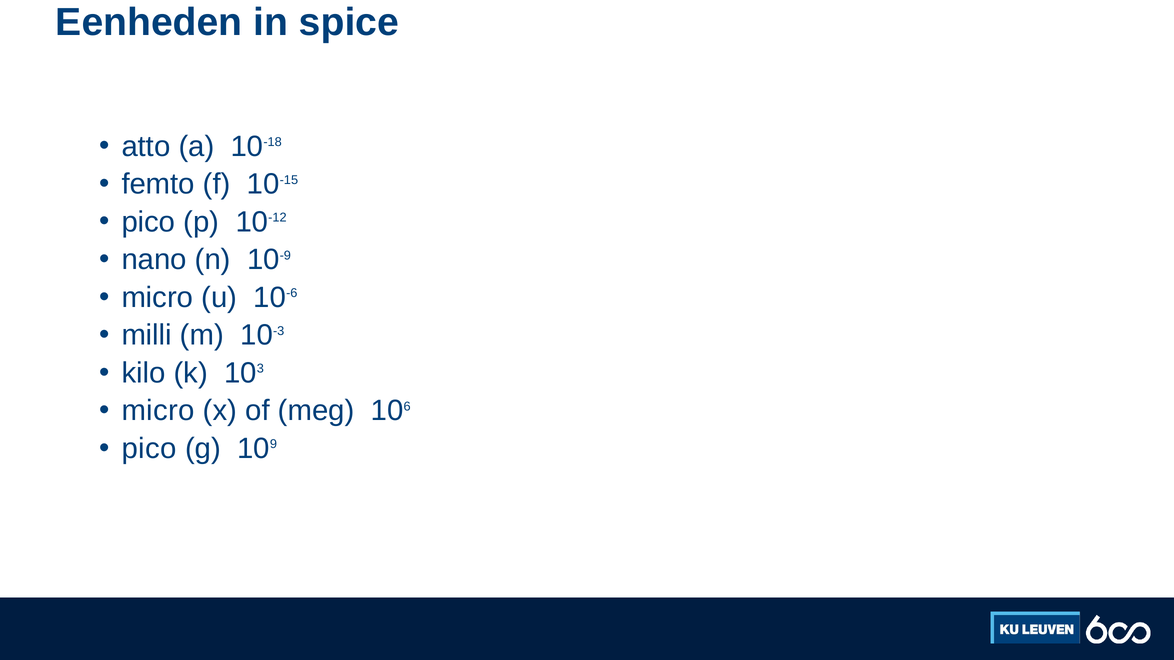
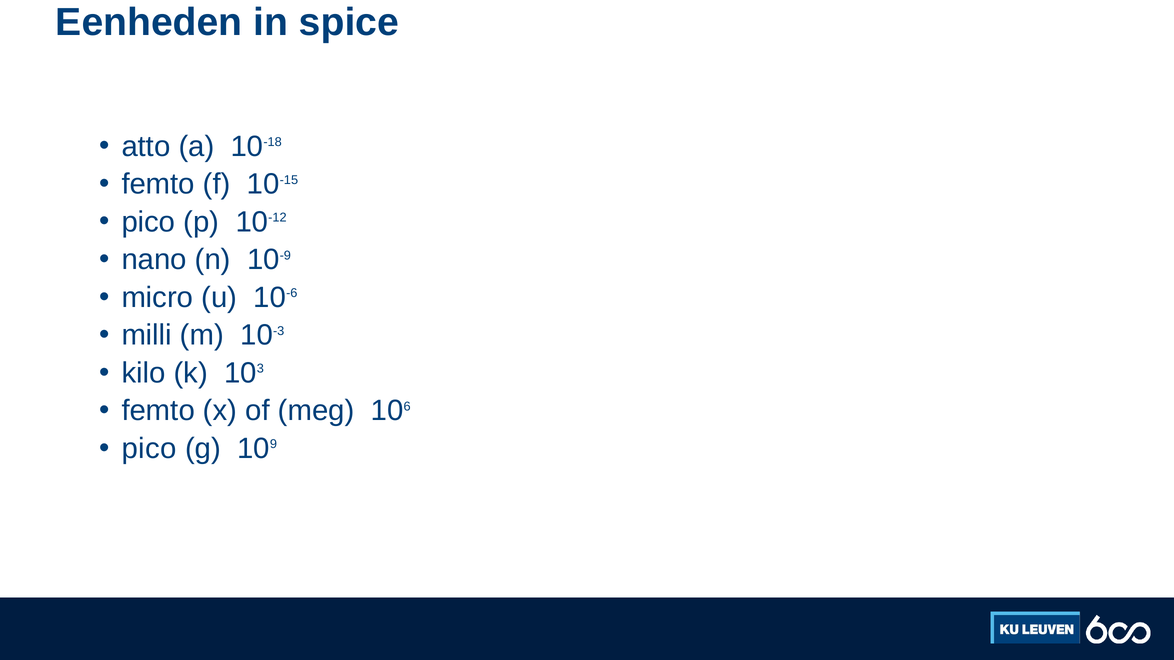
micro at (158, 411): micro -> femto
